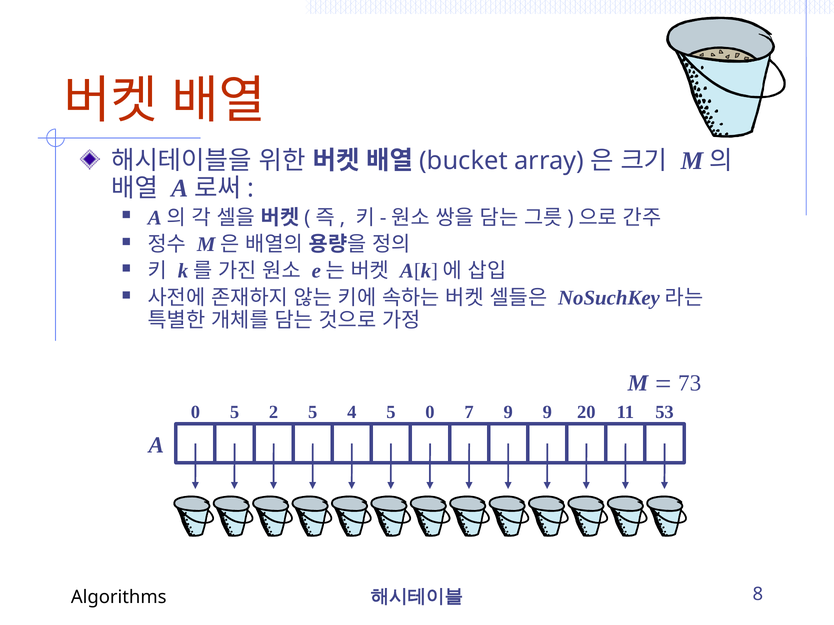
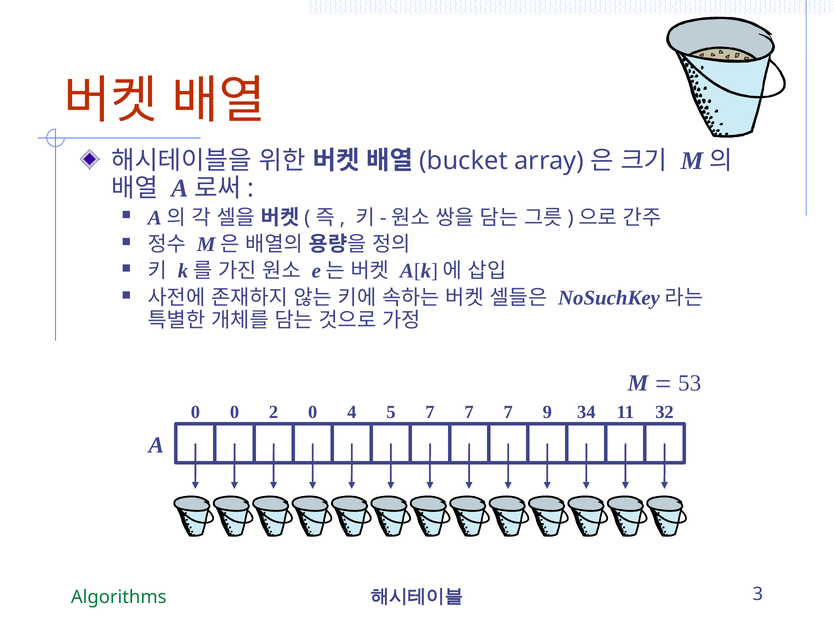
73: 73 -> 53
0 5: 5 -> 0
2 5: 5 -> 0
5 0: 0 -> 7
9 at (508, 412): 9 -> 7
20: 20 -> 34
53: 53 -> 32
8: 8 -> 3
Algorithms colour: black -> green
